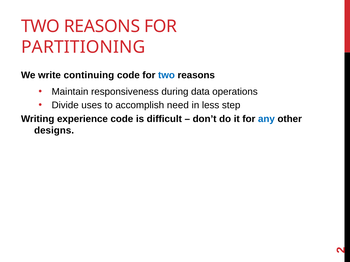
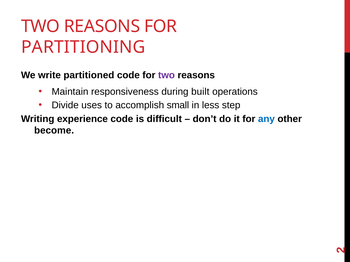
continuing: continuing -> partitioned
two at (166, 75) colour: blue -> purple
data: data -> built
need: need -> small
designs: designs -> become
